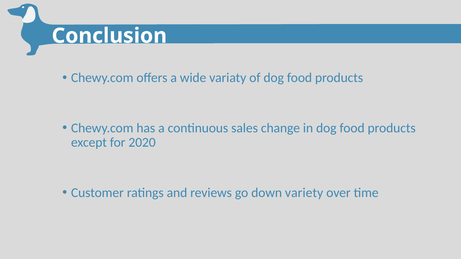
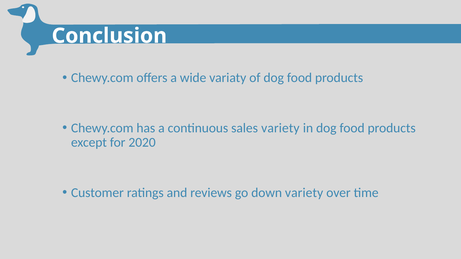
sales change: change -> variety
